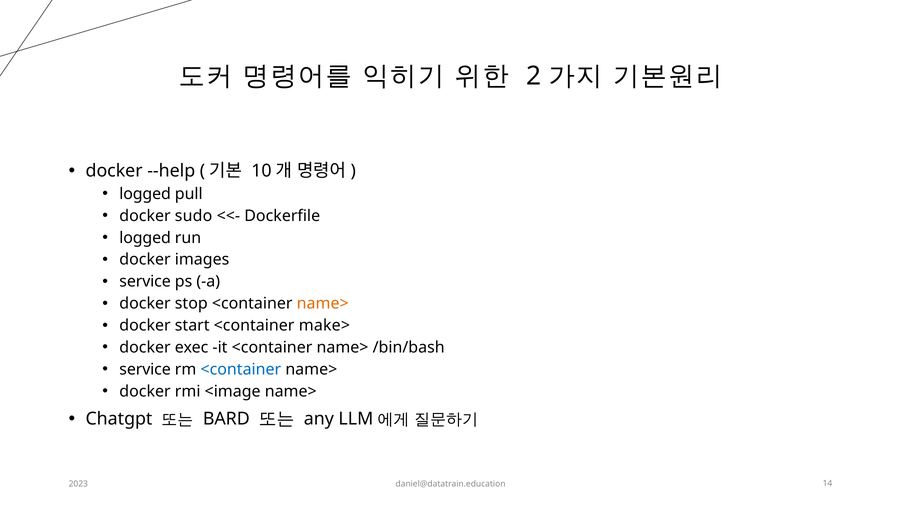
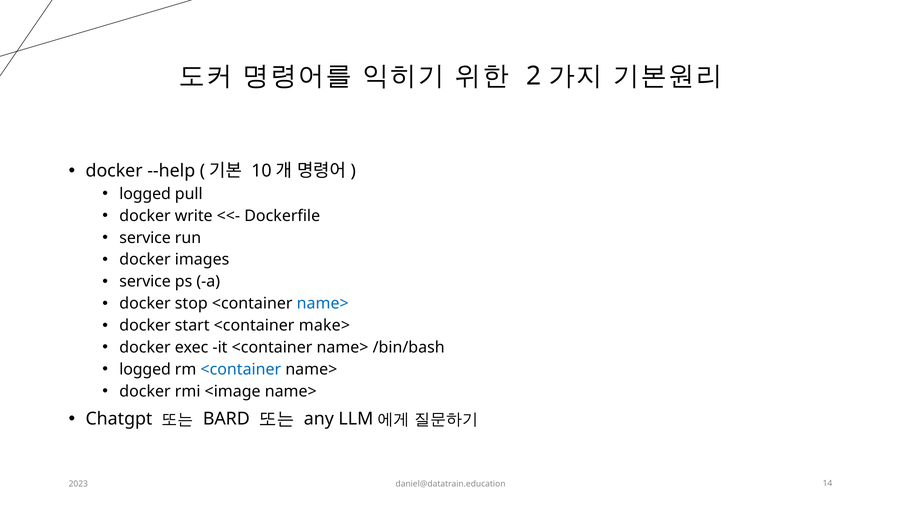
sudo: sudo -> write
logged at (145, 238): logged -> service
name> at (323, 303) colour: orange -> blue
service at (145, 369): service -> logged
